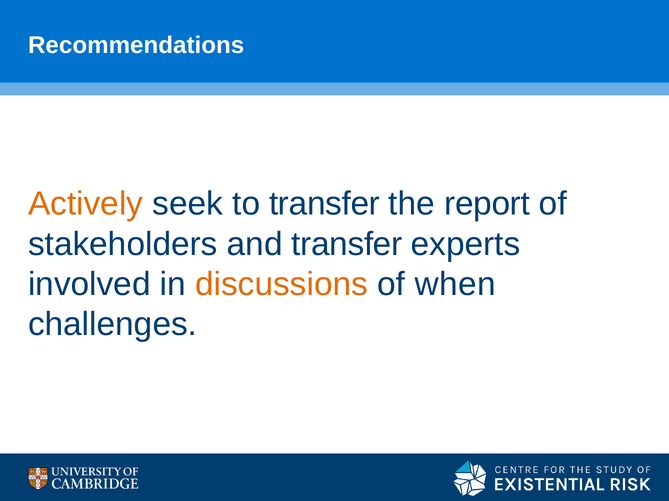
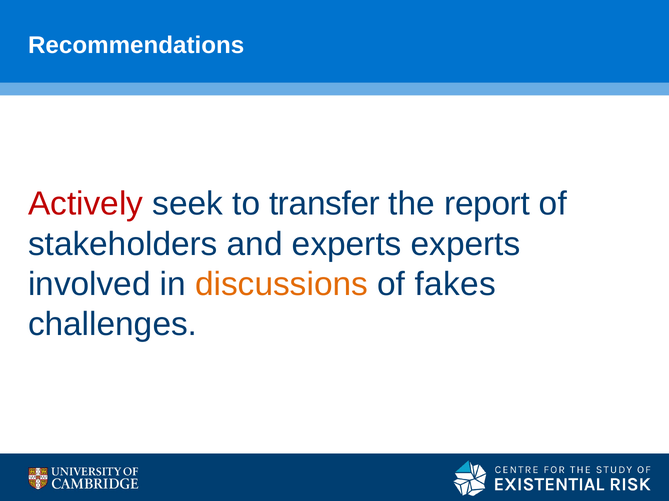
Actively colour: orange -> red
and transfer: transfer -> experts
when: when -> fakes
